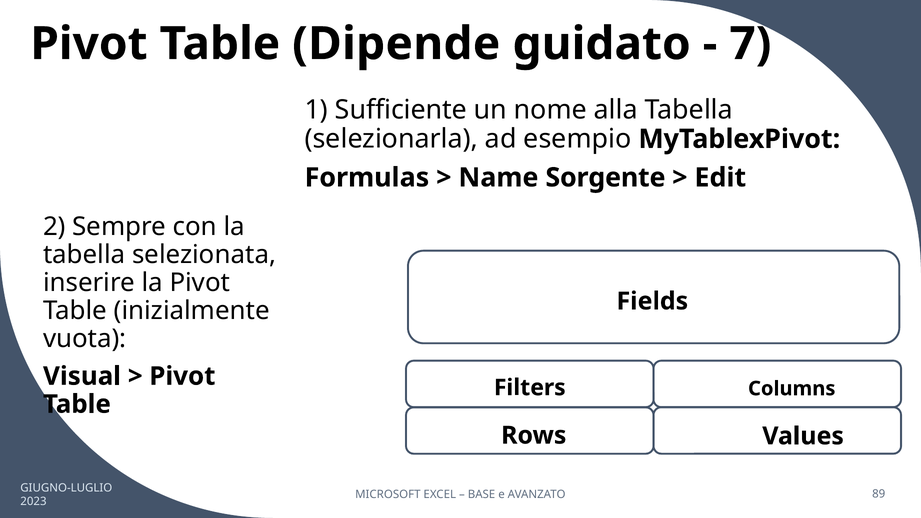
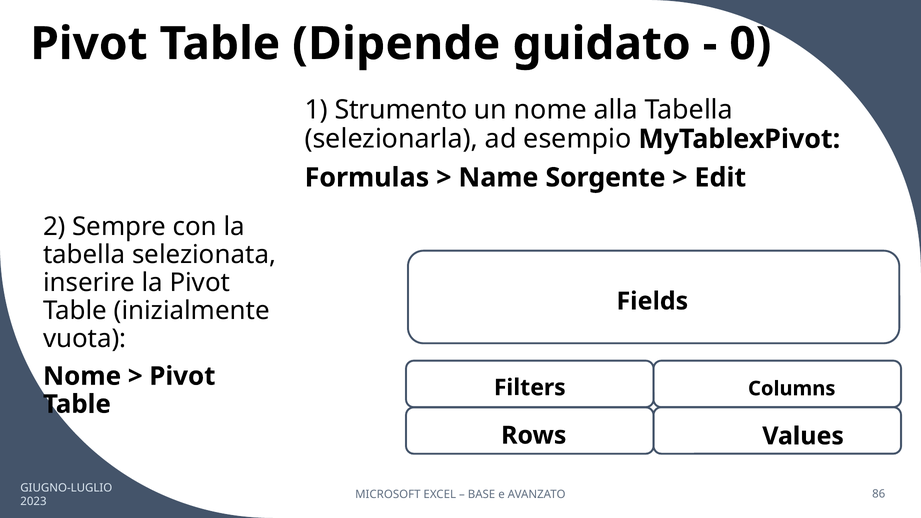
7: 7 -> 0
Sufficiente: Sufficiente -> Strumento
Visual at (82, 376): Visual -> Nome
89: 89 -> 86
